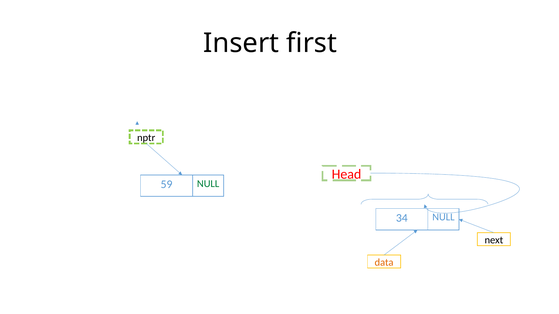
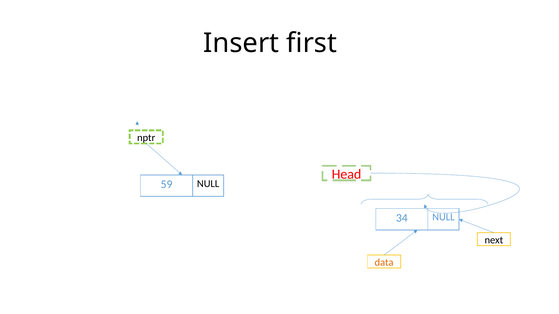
NULL at (208, 184) colour: green -> black
